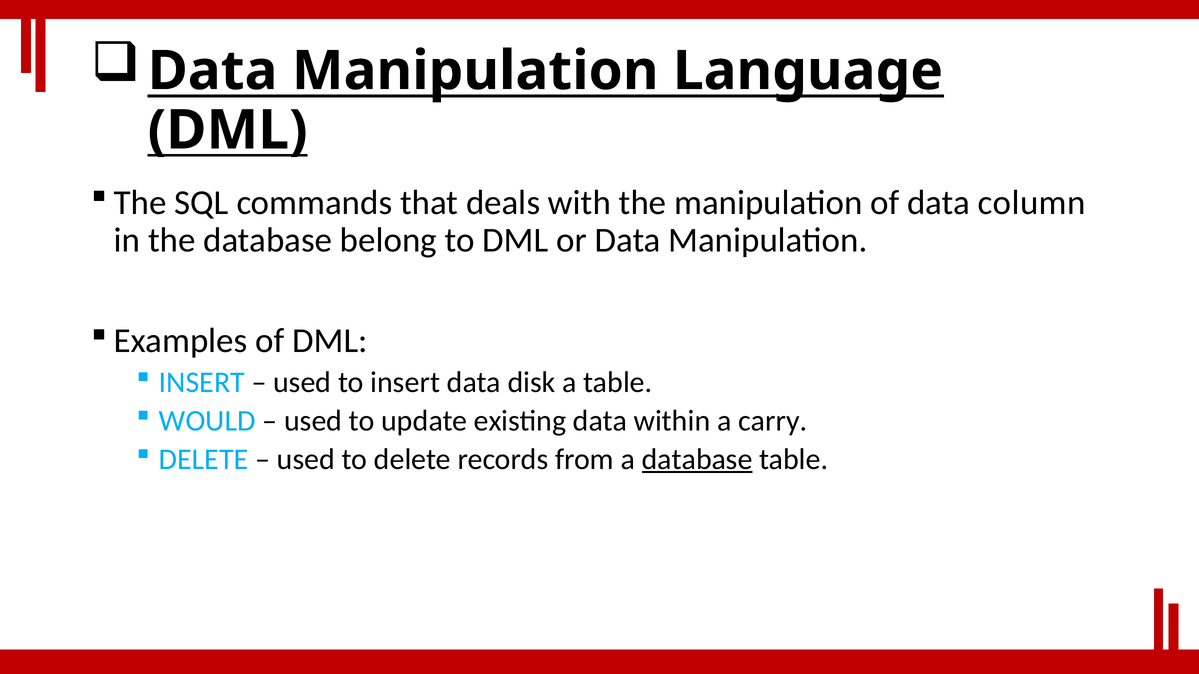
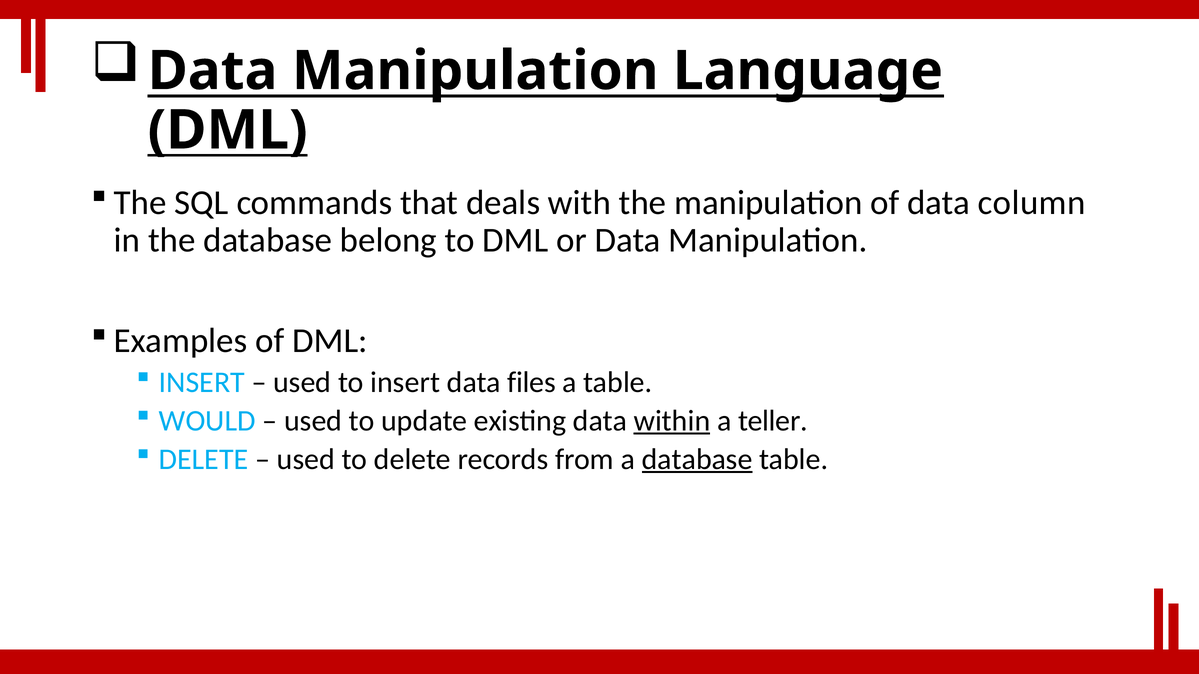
disk: disk -> files
within underline: none -> present
carry: carry -> teller
